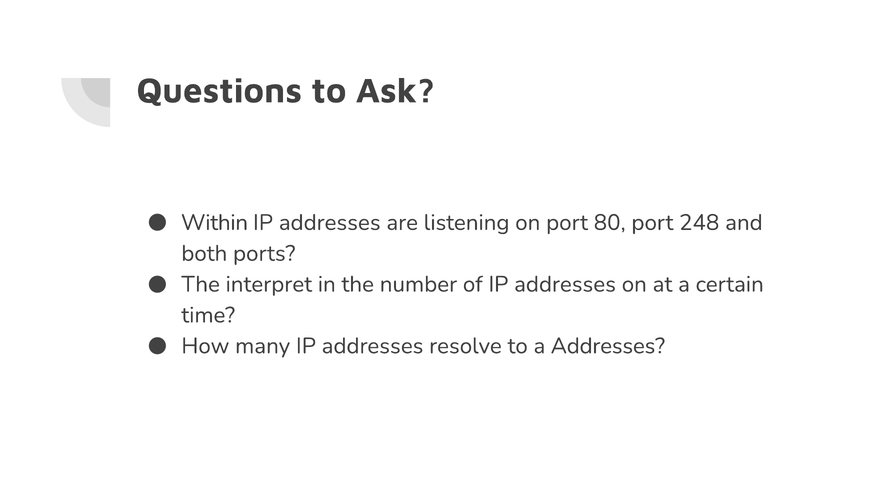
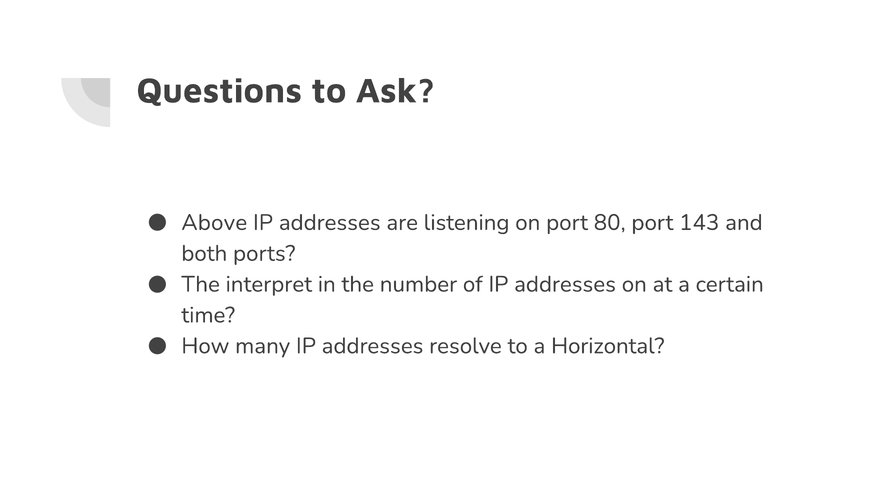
Within: Within -> Above
248: 248 -> 143
a Addresses: Addresses -> Horizontal
